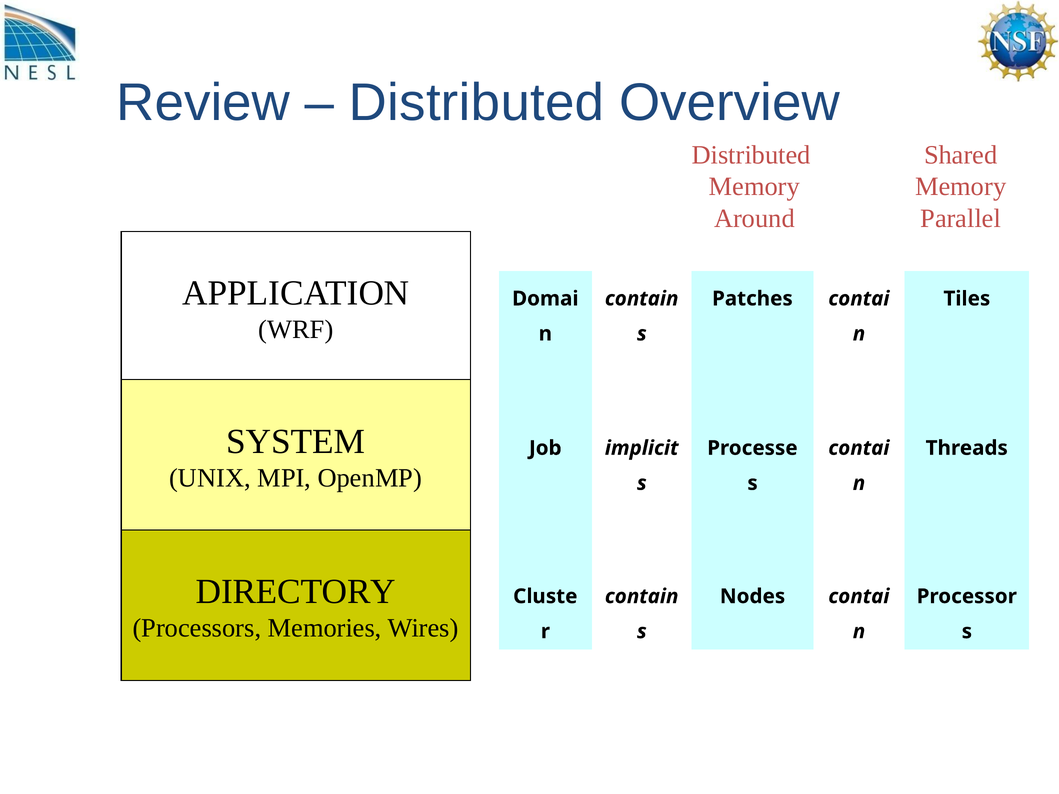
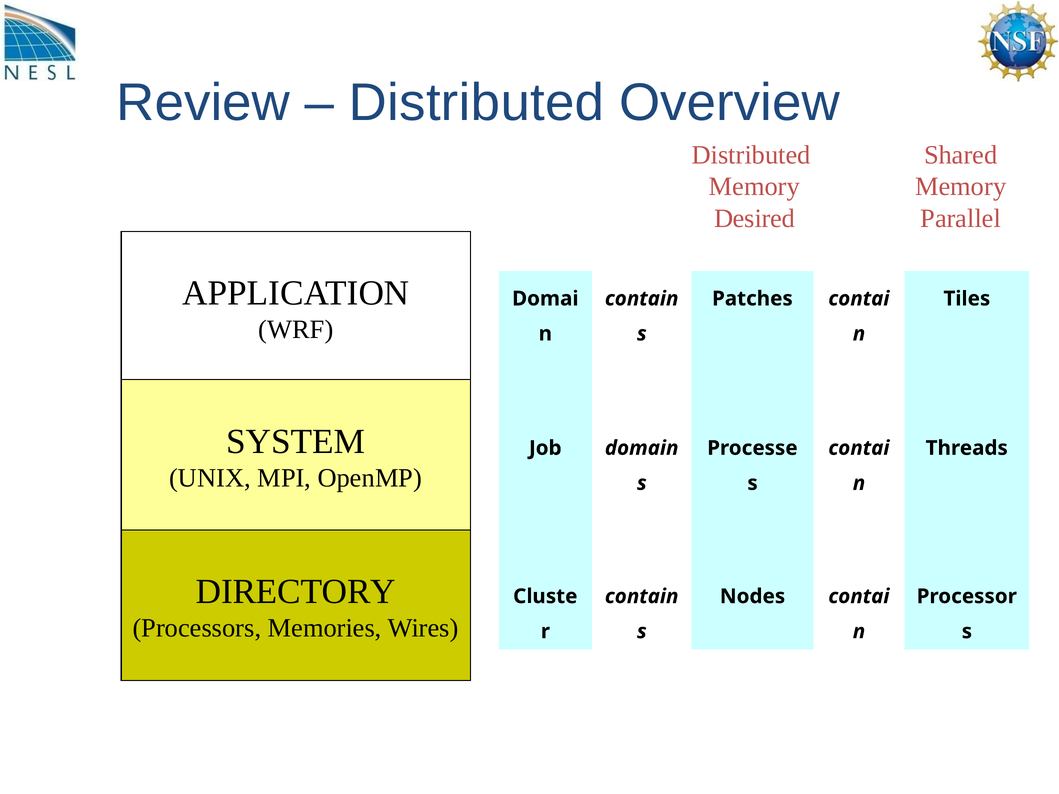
Around: Around -> Desired
implicit: implicit -> domain
